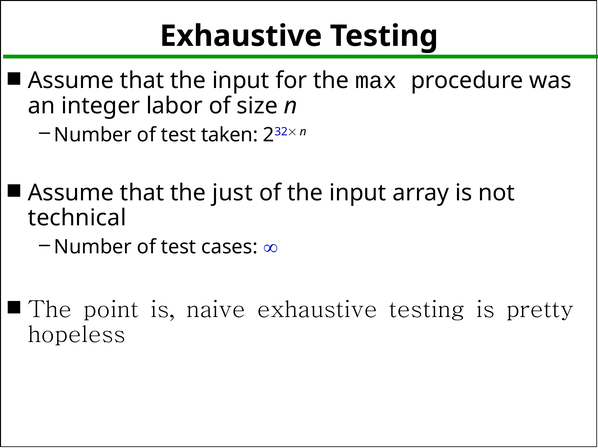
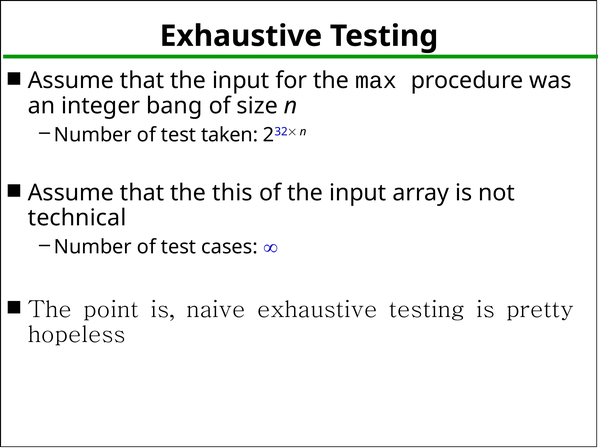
labor: labor -> bang
just: just -> this
